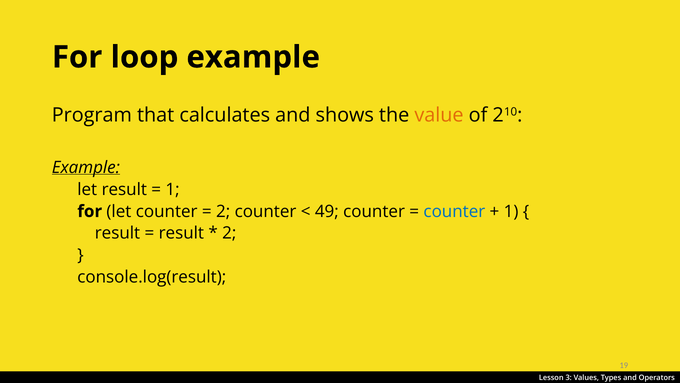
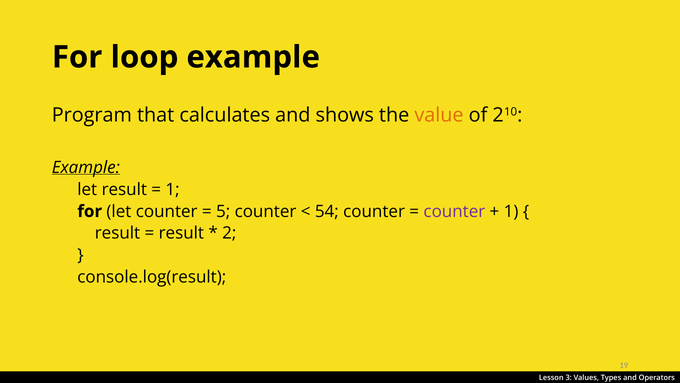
2 at (223, 211): 2 -> 5
49: 49 -> 54
counter at (454, 211) colour: blue -> purple
